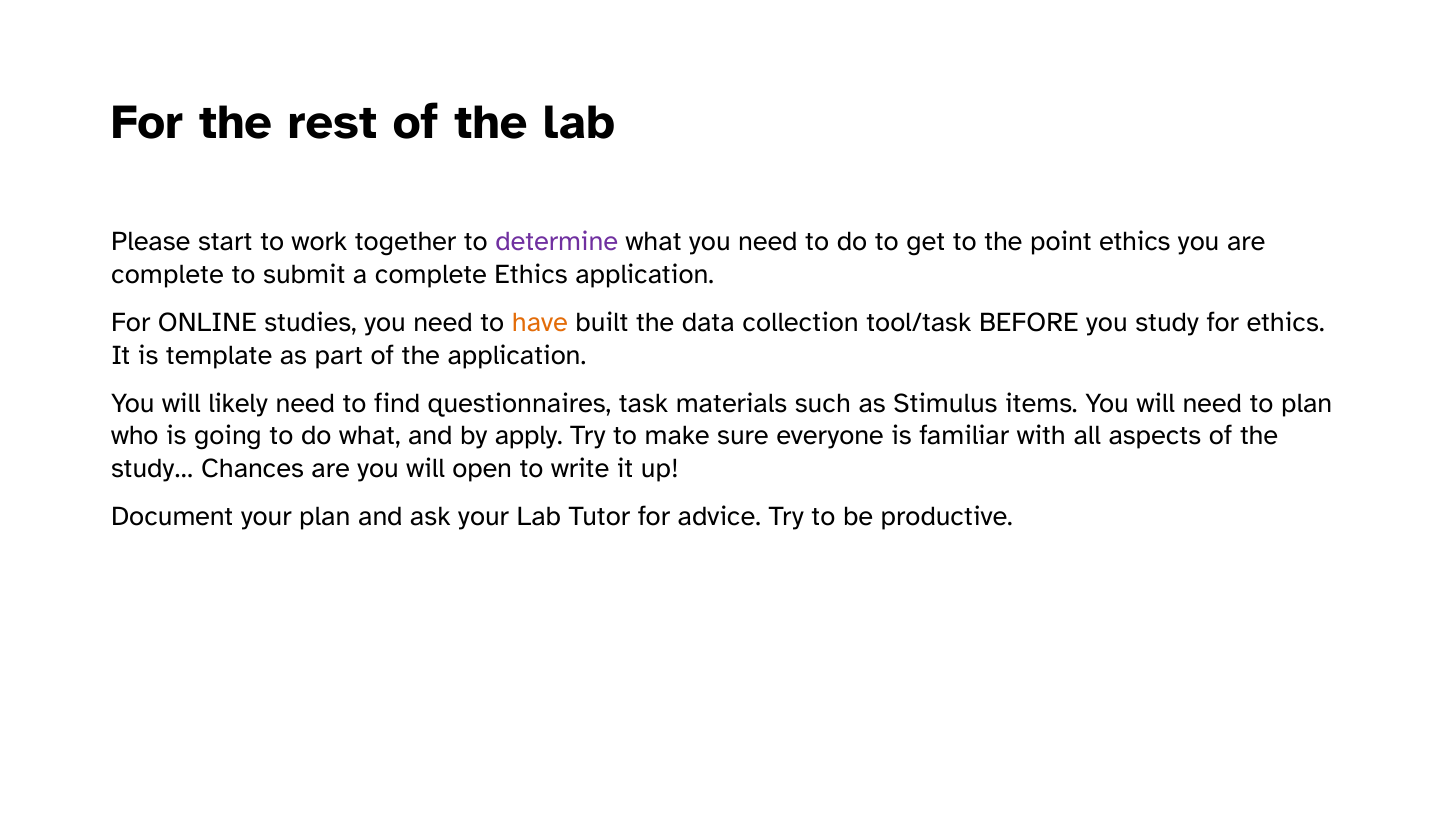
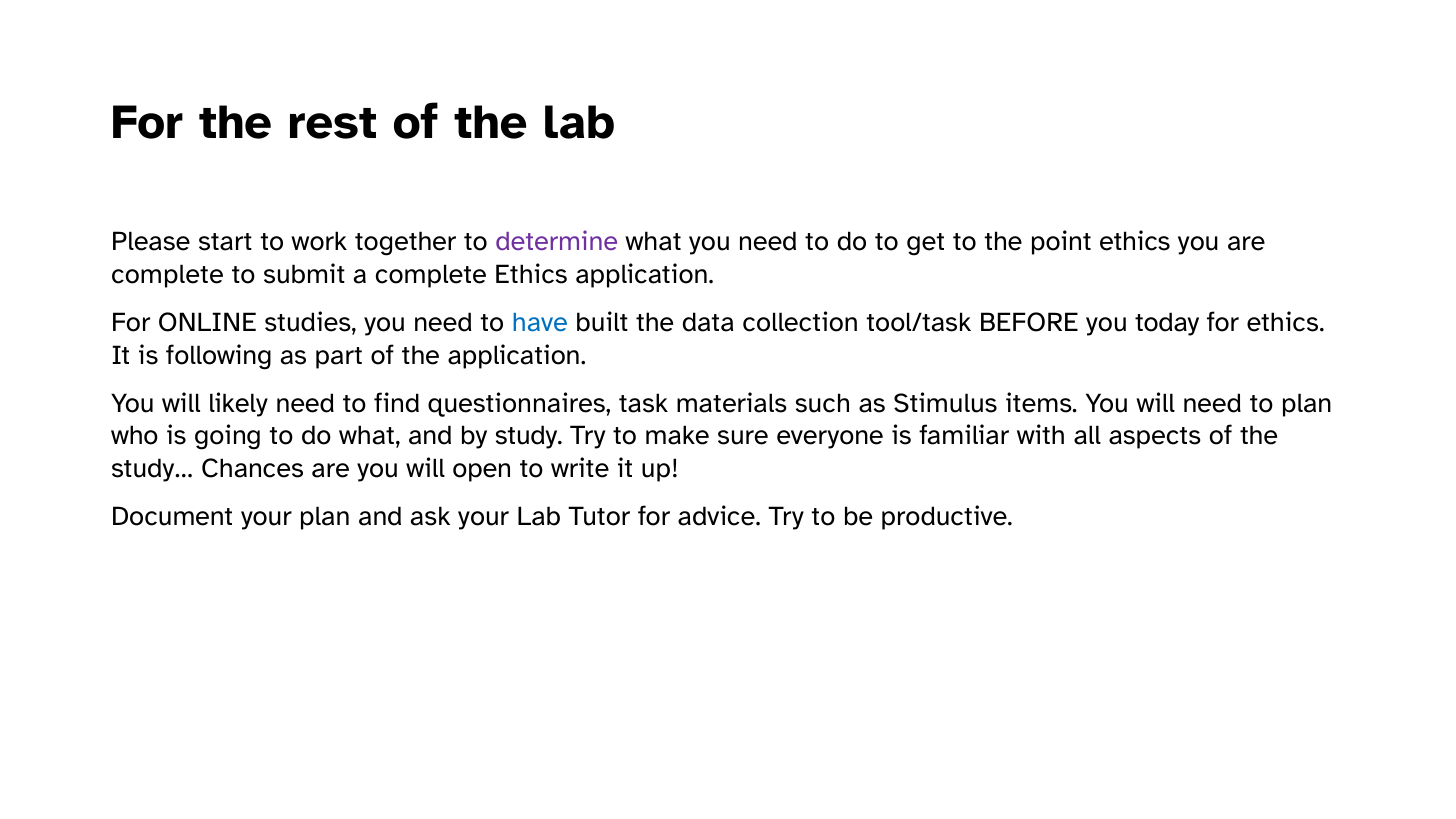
have colour: orange -> blue
study: study -> today
template: template -> following
apply: apply -> study
